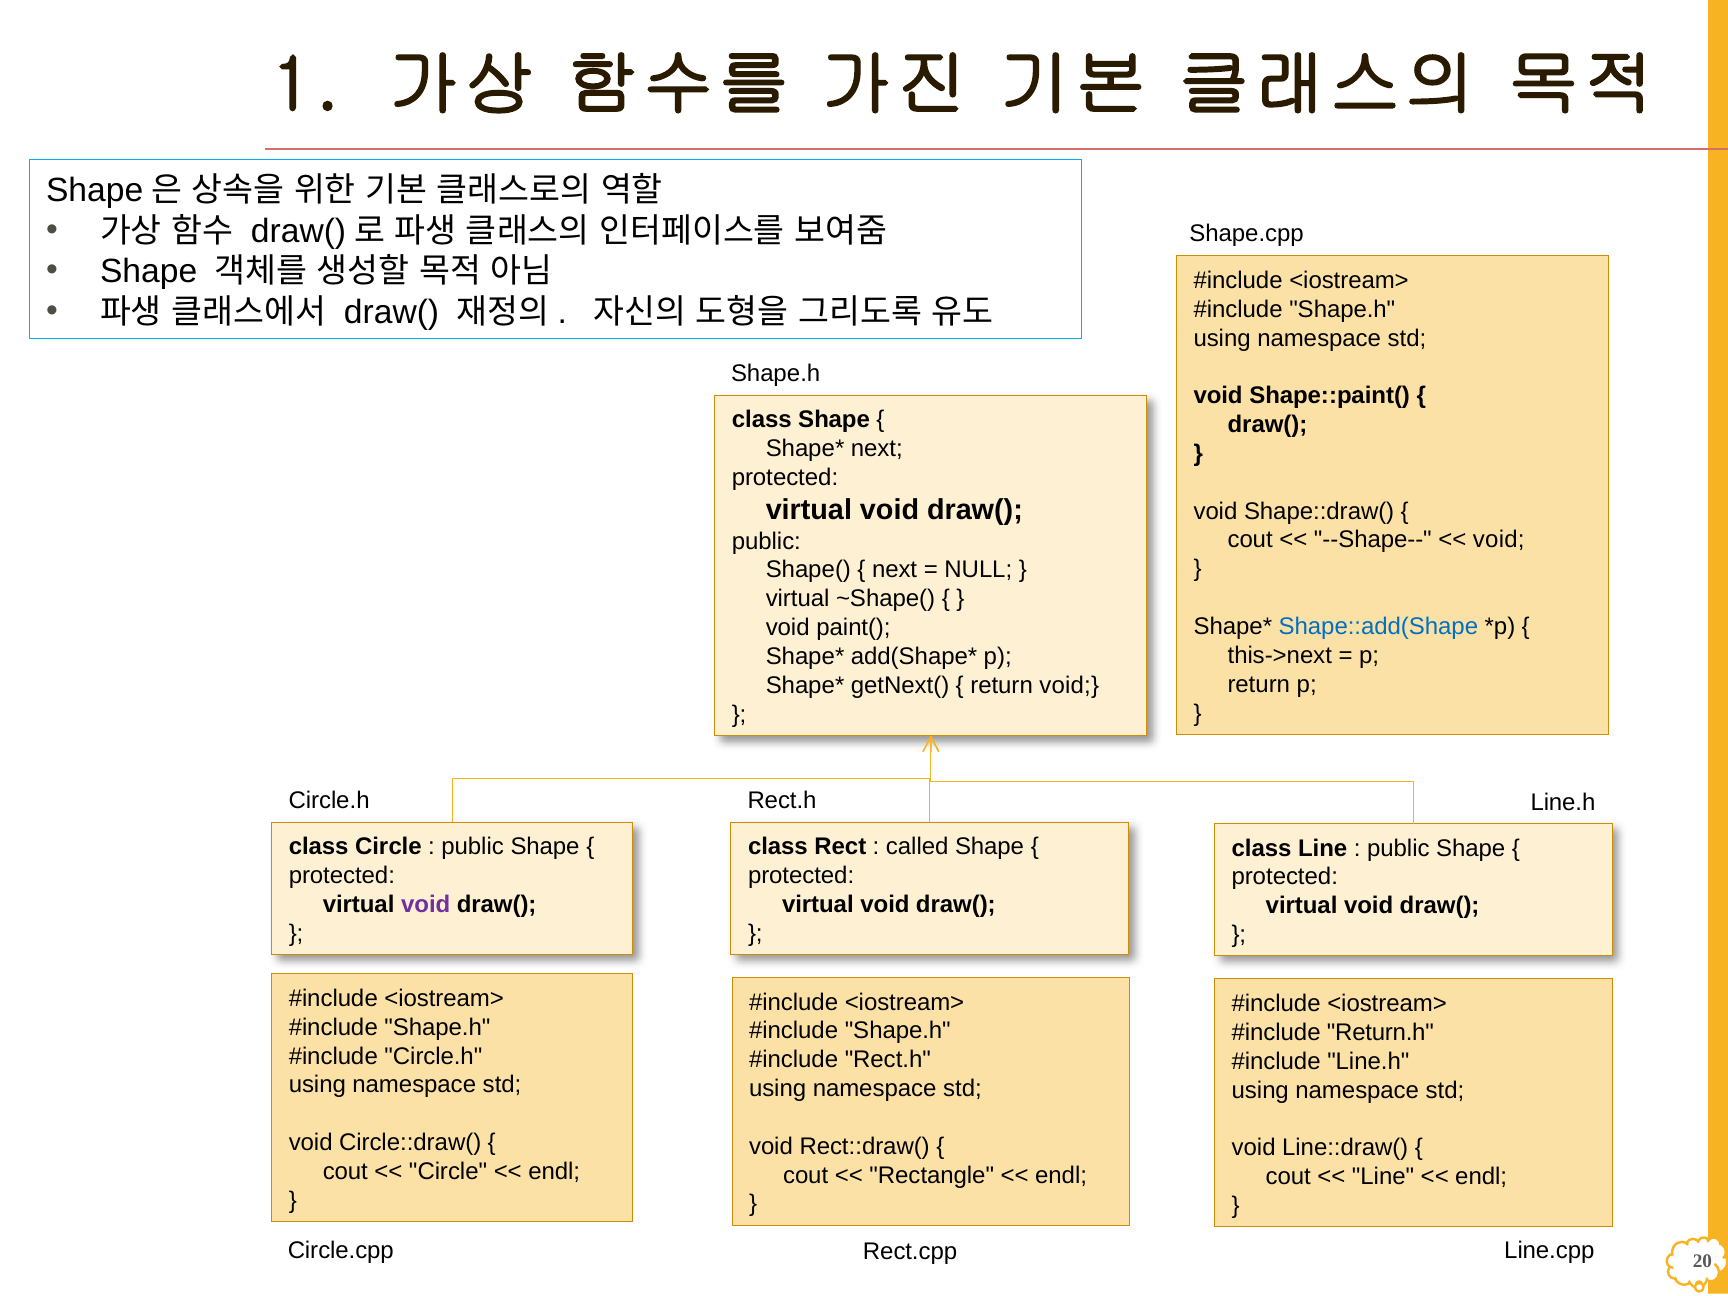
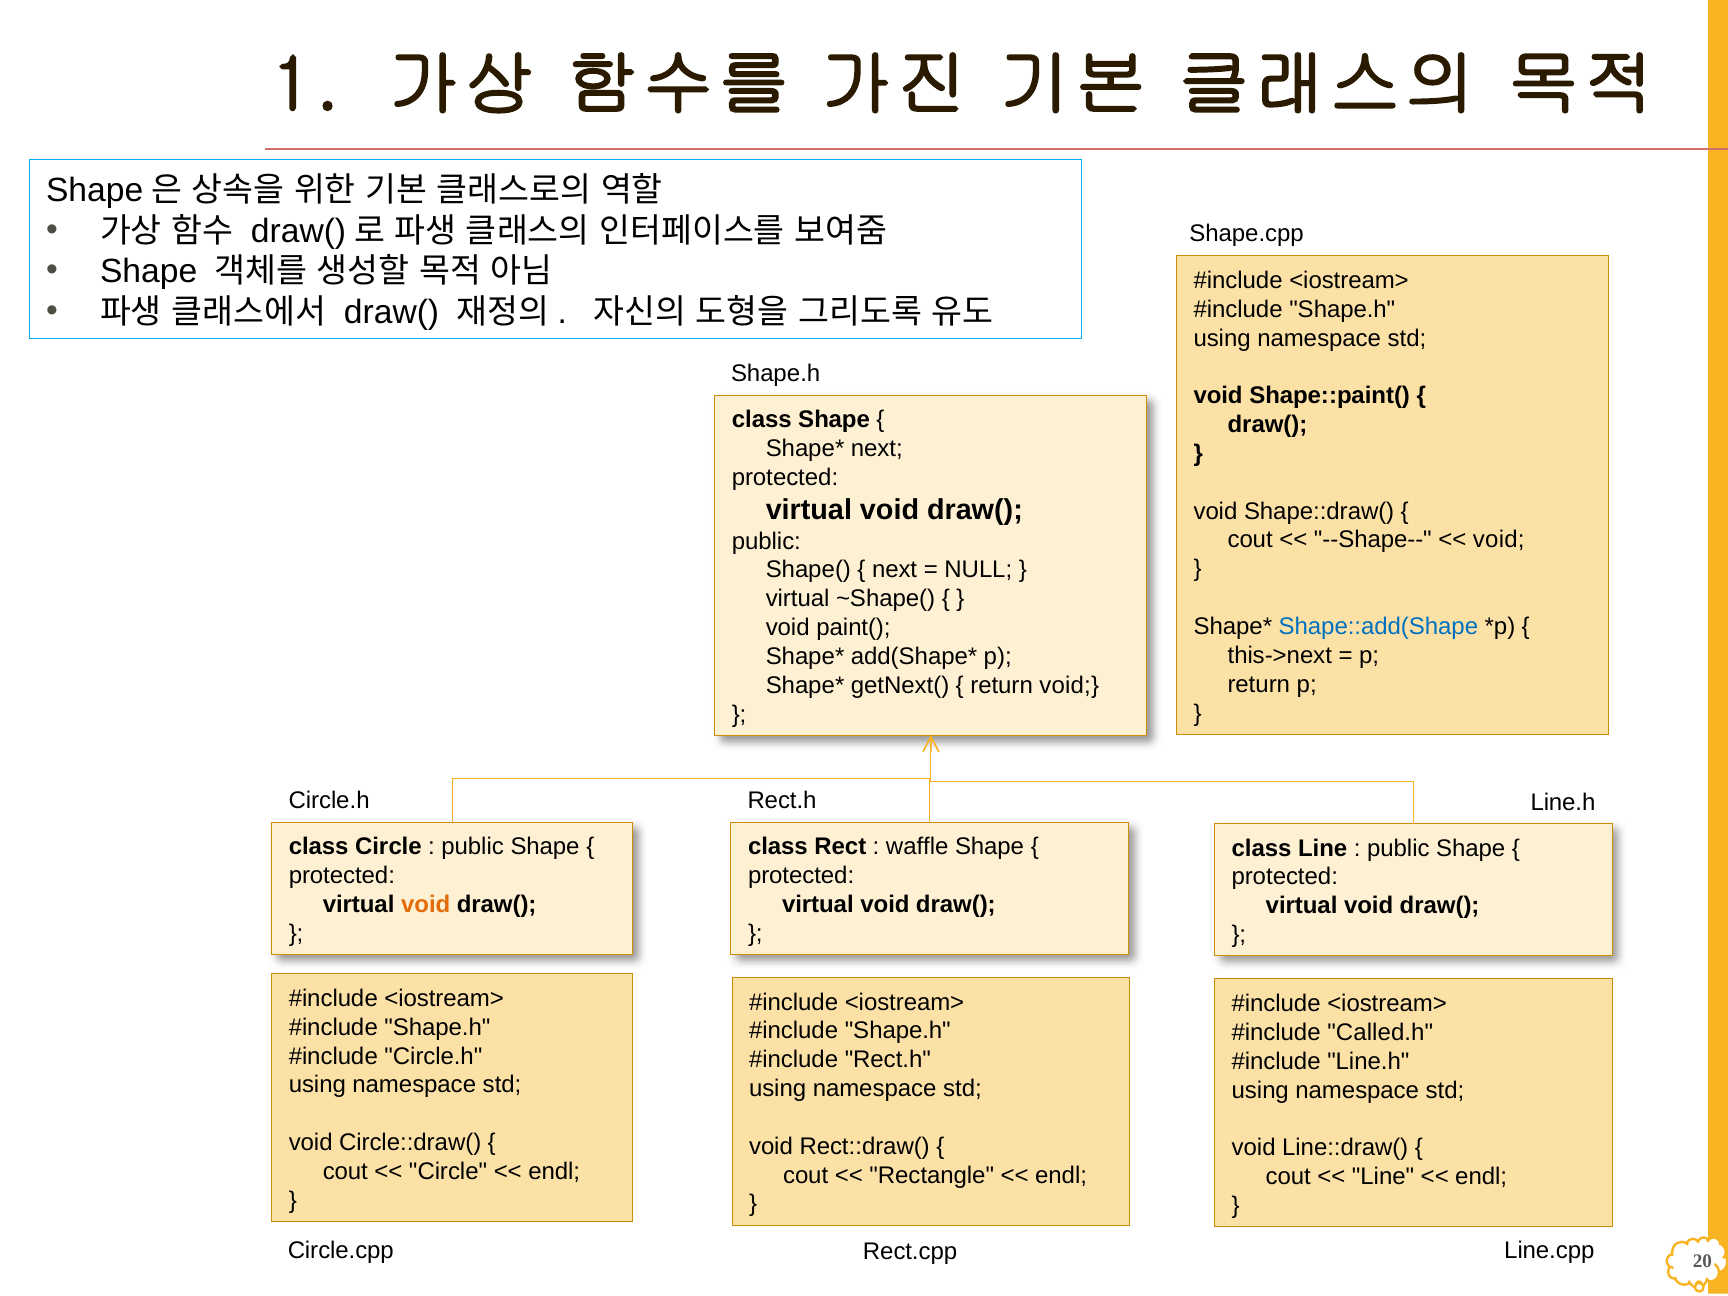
called: called -> waffle
void at (426, 904) colour: purple -> orange
Return.h: Return.h -> Called.h
